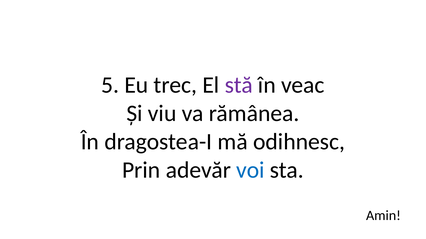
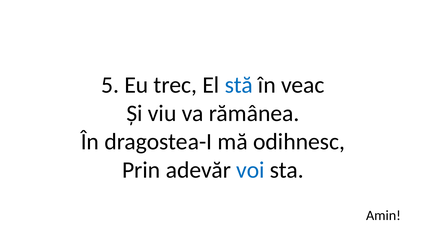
stă colour: purple -> blue
